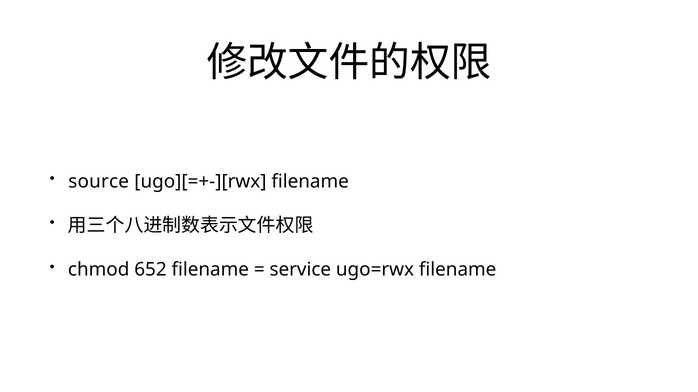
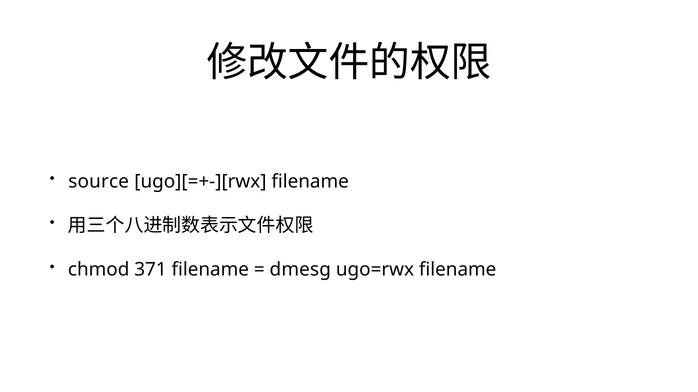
652: 652 -> 371
service: service -> dmesg
